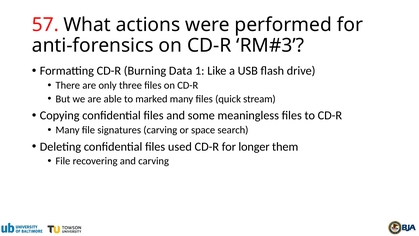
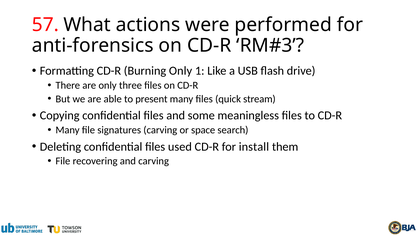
Burning Data: Data -> Only
marked: marked -> present
longer: longer -> install
